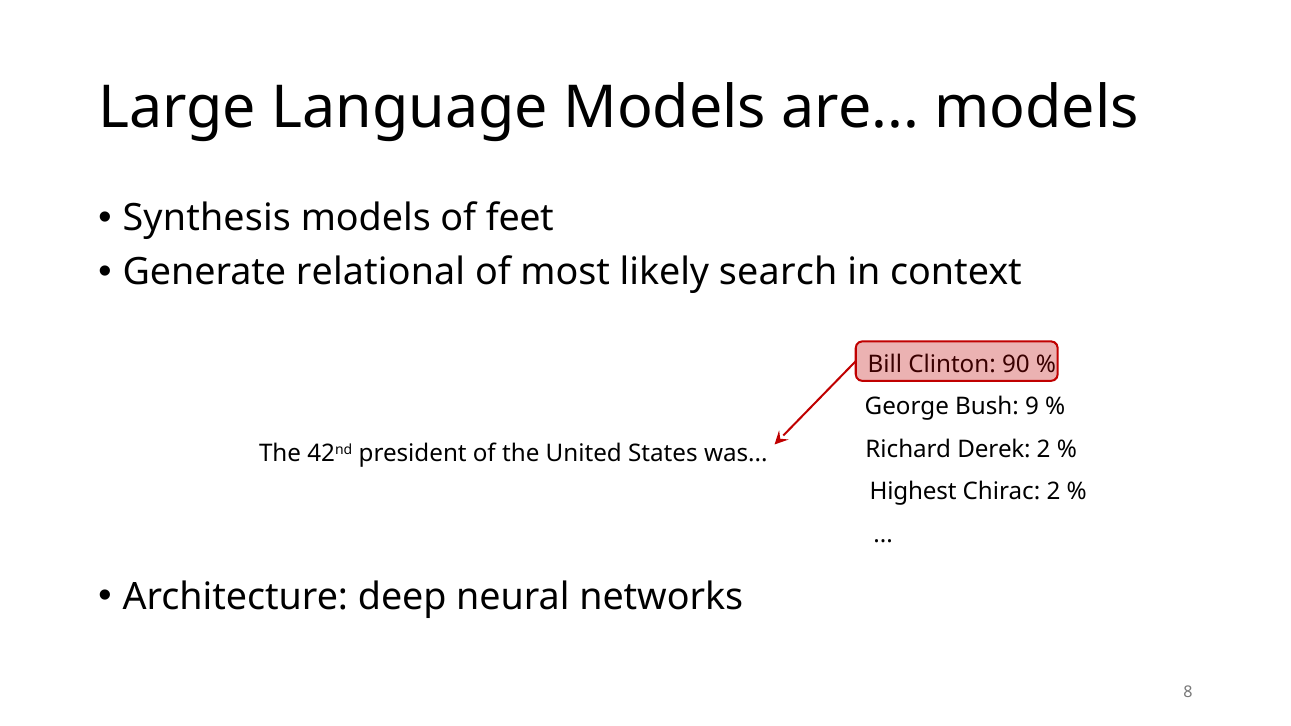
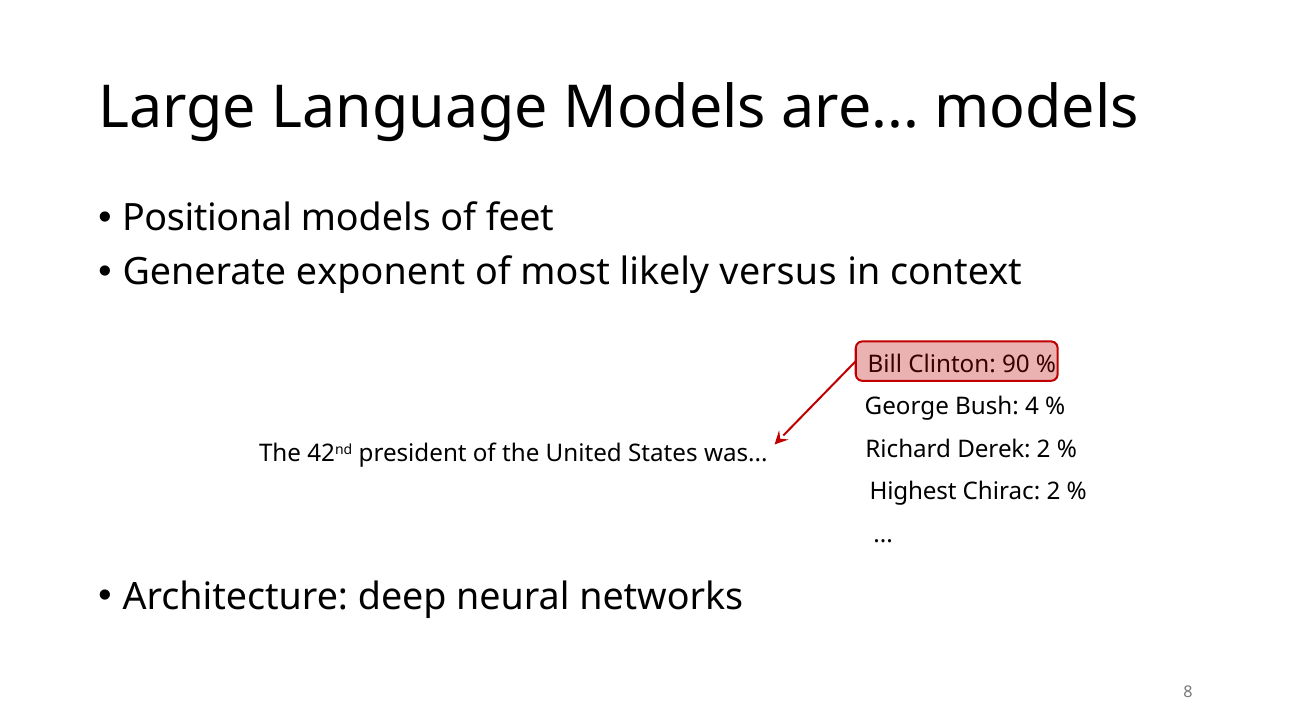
Synthesis: Synthesis -> Positional
relational: relational -> exponent
search: search -> versus
9: 9 -> 4
